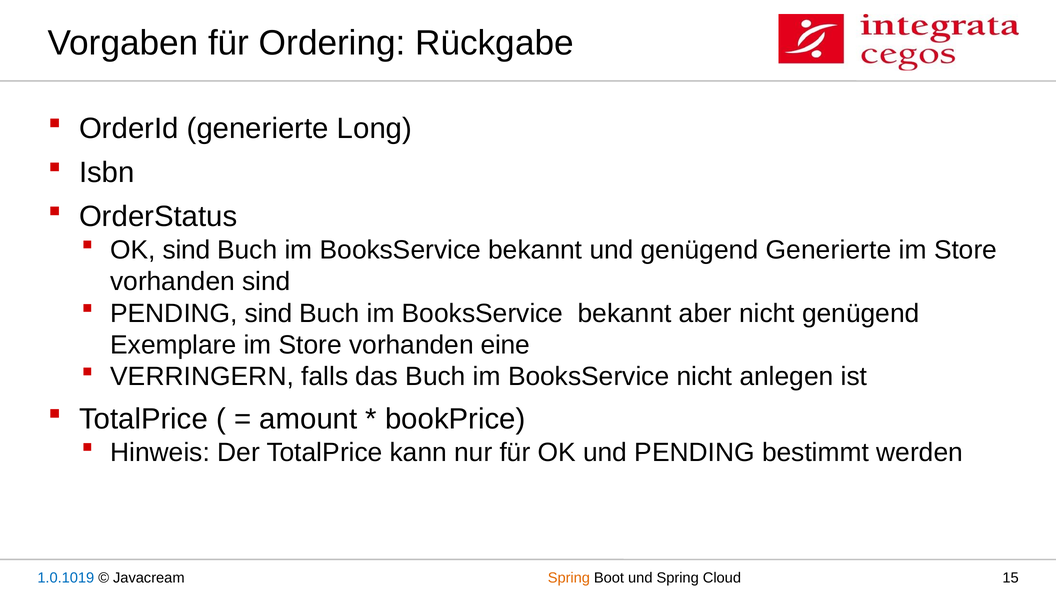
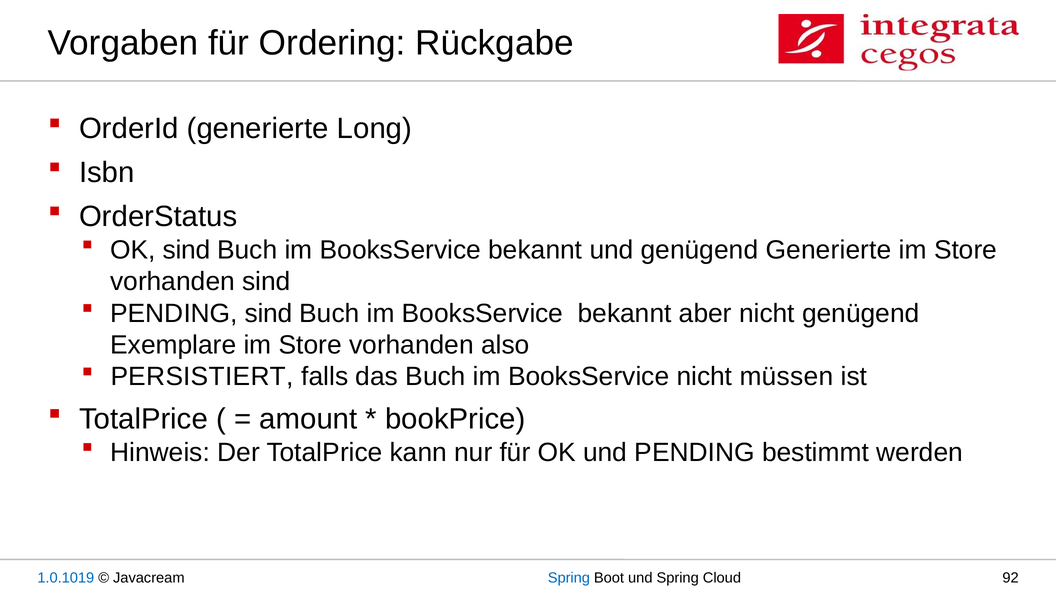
eine: eine -> also
VERRINGERN: VERRINGERN -> PERSISTIERT
anlegen: anlegen -> müssen
Spring at (569, 578) colour: orange -> blue
15: 15 -> 92
